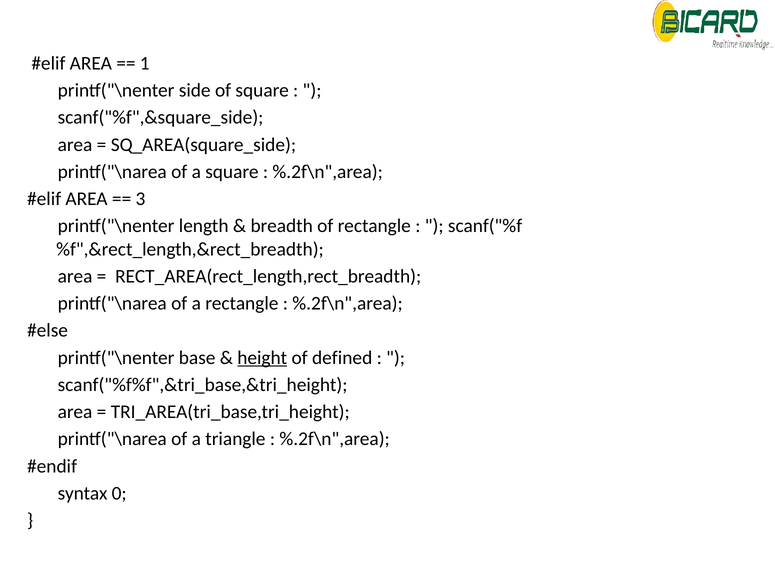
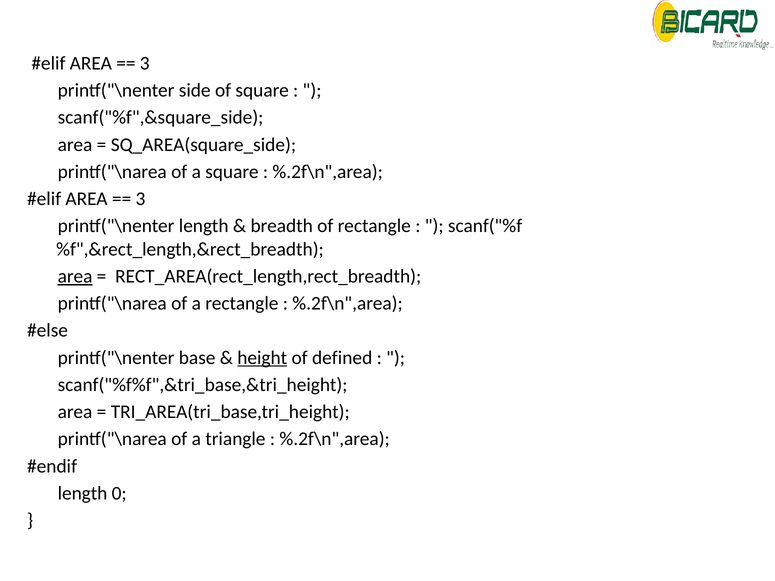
1 at (145, 63): 1 -> 3
area at (75, 276) underline: none -> present
syntax at (83, 493): syntax -> length
